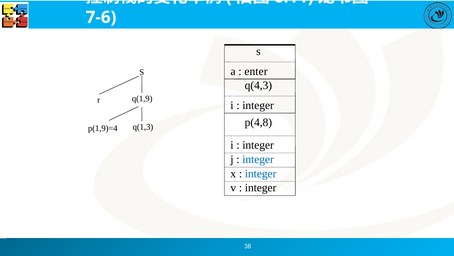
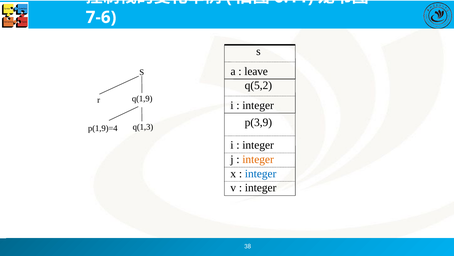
enter: enter -> leave
q(4,3: q(4,3 -> q(5,2
p(4,8: p(4,8 -> p(3,9
integer at (258, 159) colour: blue -> orange
